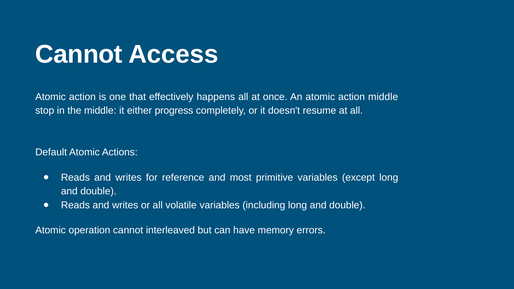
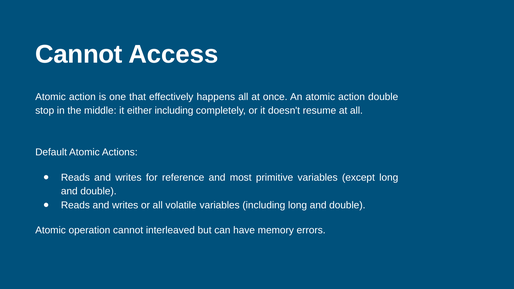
action middle: middle -> double
either progress: progress -> including
